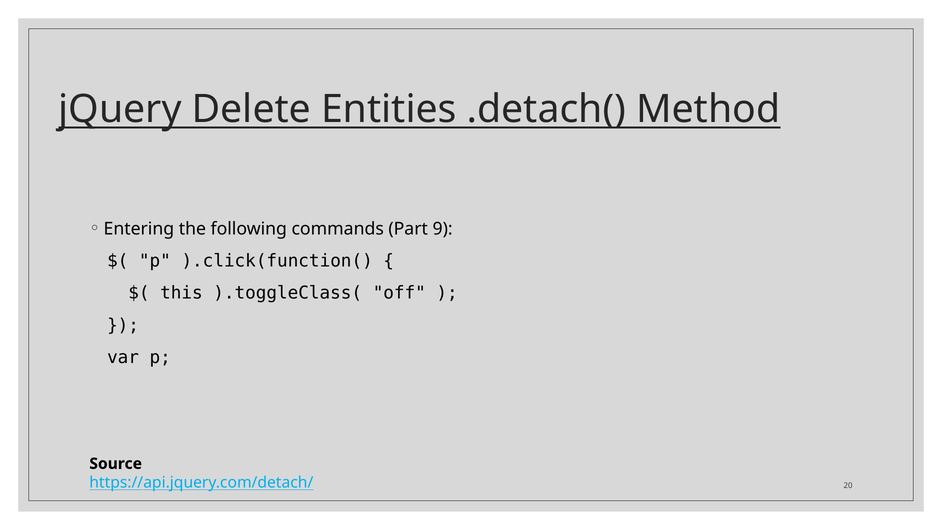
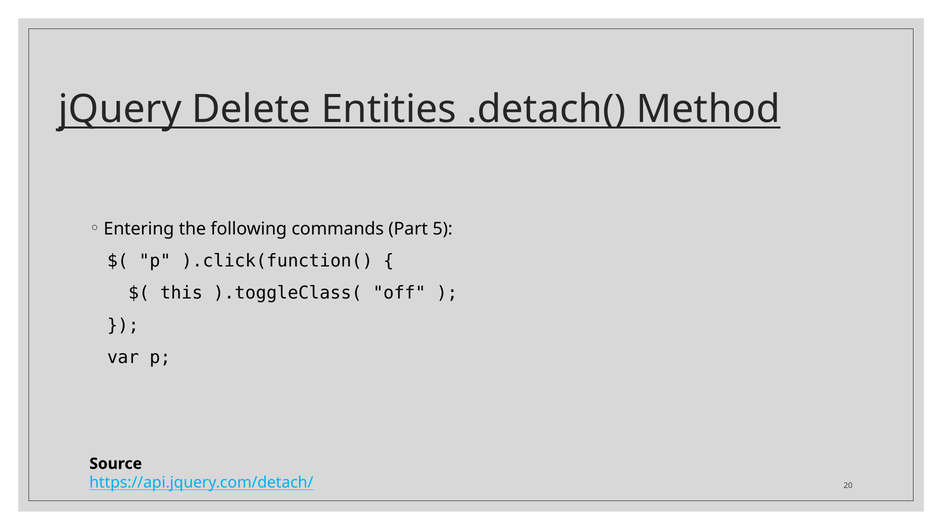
9: 9 -> 5
